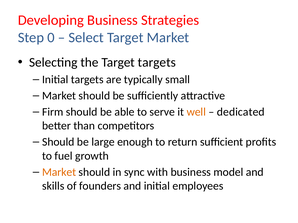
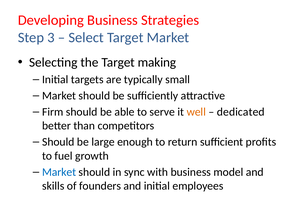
0: 0 -> 3
Target targets: targets -> making
Market at (59, 172) colour: orange -> blue
